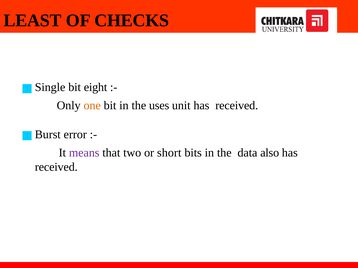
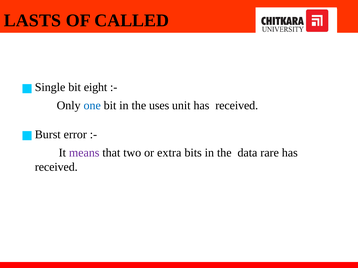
LEAST: LEAST -> LASTS
CHECKS: CHECKS -> CALLED
one colour: orange -> blue
short: short -> extra
also: also -> rare
